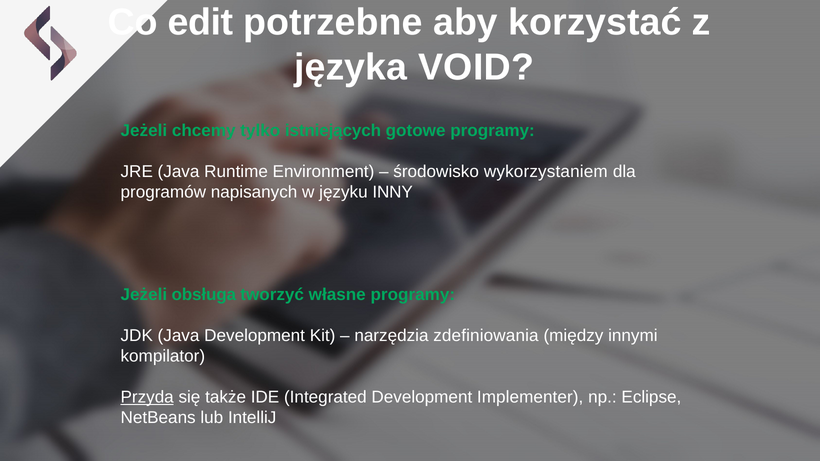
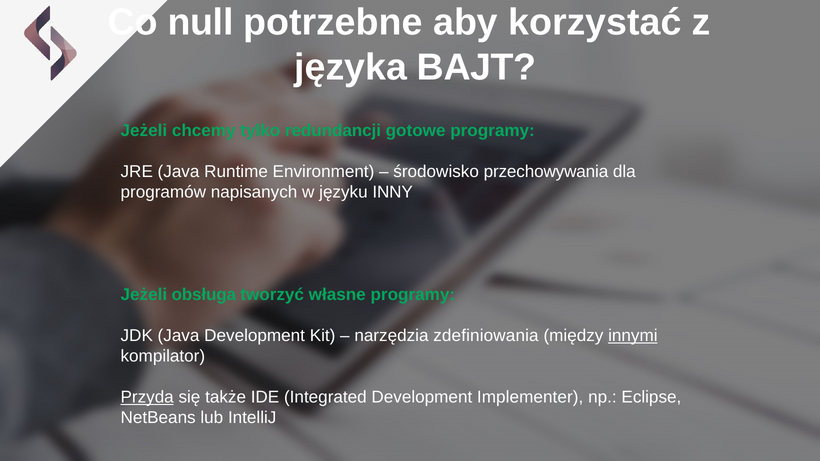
edit: edit -> null
VOID: VOID -> BAJT
istniejących: istniejących -> redundancji
wykorzystaniem: wykorzystaniem -> przechowywania
innymi underline: none -> present
